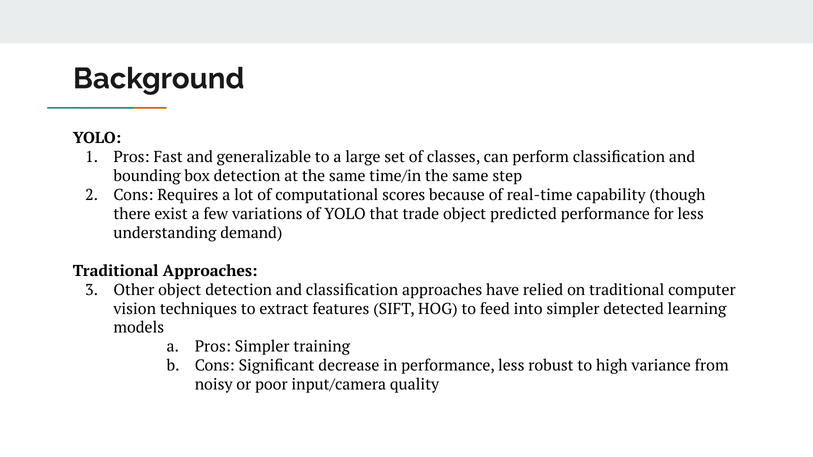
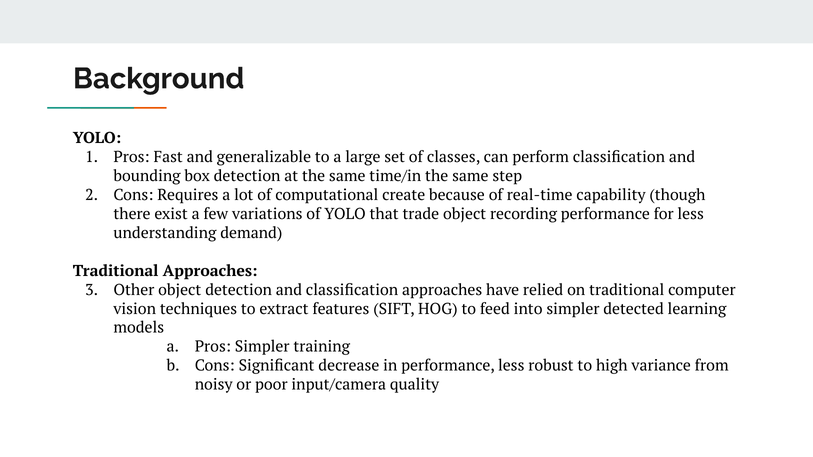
scores: scores -> create
predicted: predicted -> recording
